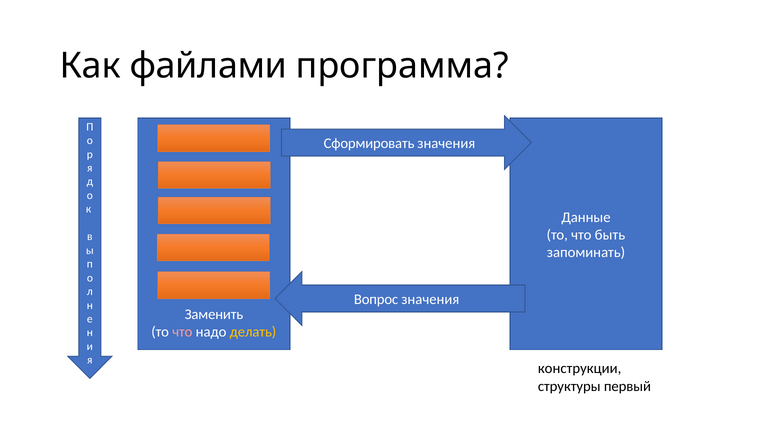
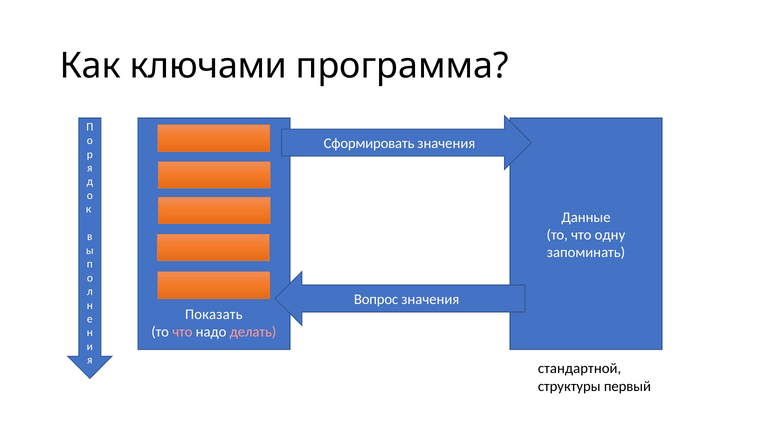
файлами: файлами -> ключами
быть: быть -> одну
Заменить: Заменить -> Показать
делать colour: yellow -> pink
конструкции: конструкции -> стандартной
